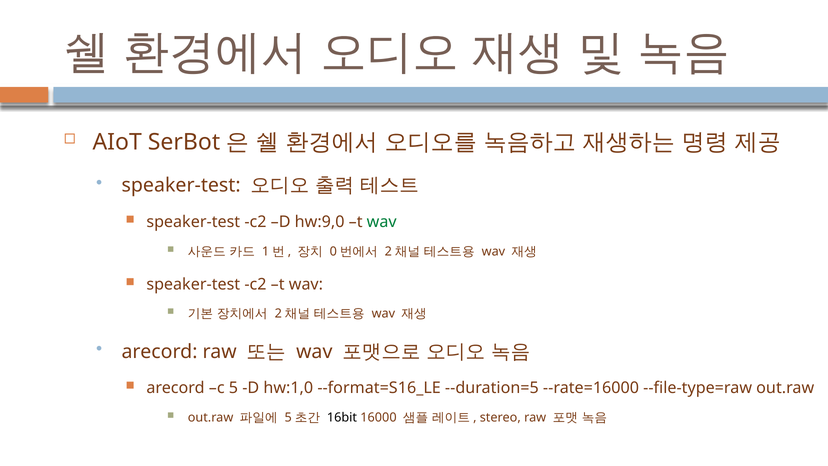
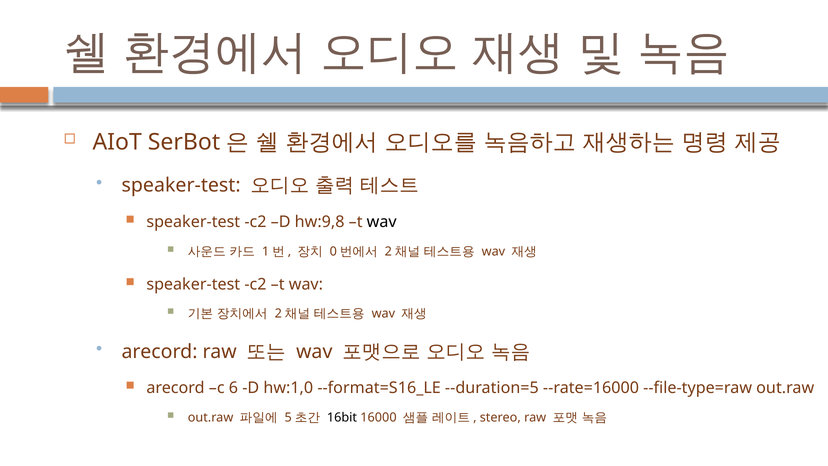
hw:9,0: hw:9,0 -> hw:9,8
wav at (382, 222) colour: green -> black
5: 5 -> 6
